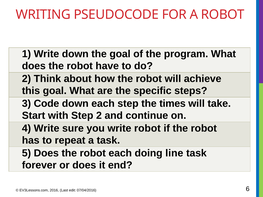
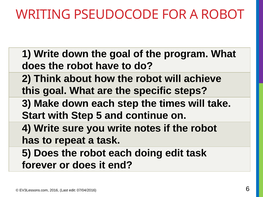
Code: Code -> Make
Step 2: 2 -> 5
write robot: robot -> notes
doing line: line -> edit
